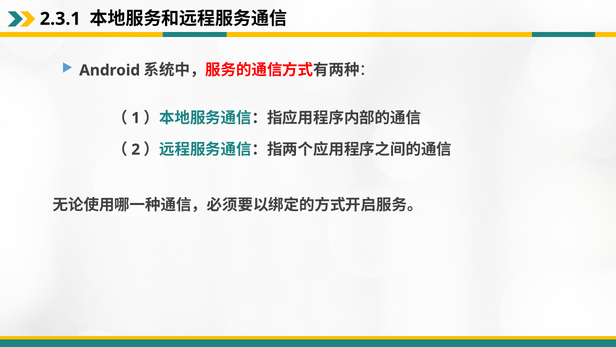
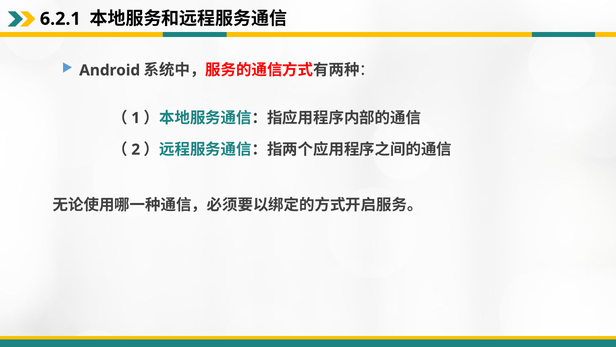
2.3.1: 2.3.1 -> 6.2.1
